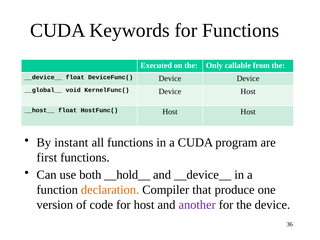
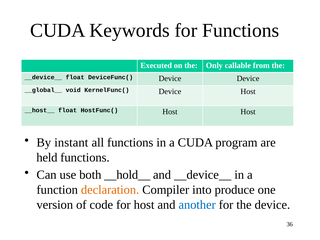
first: first -> held
that: that -> into
another colour: purple -> blue
